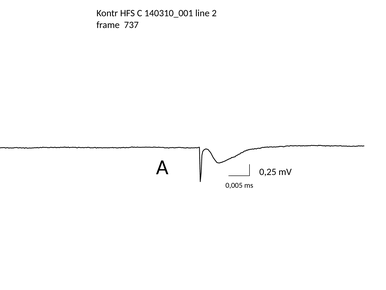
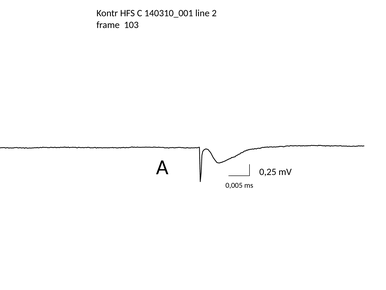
737: 737 -> 103
